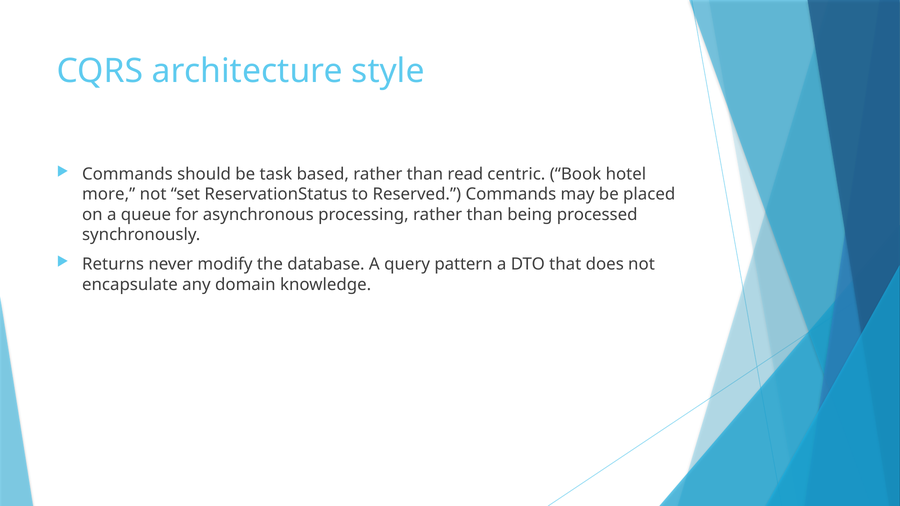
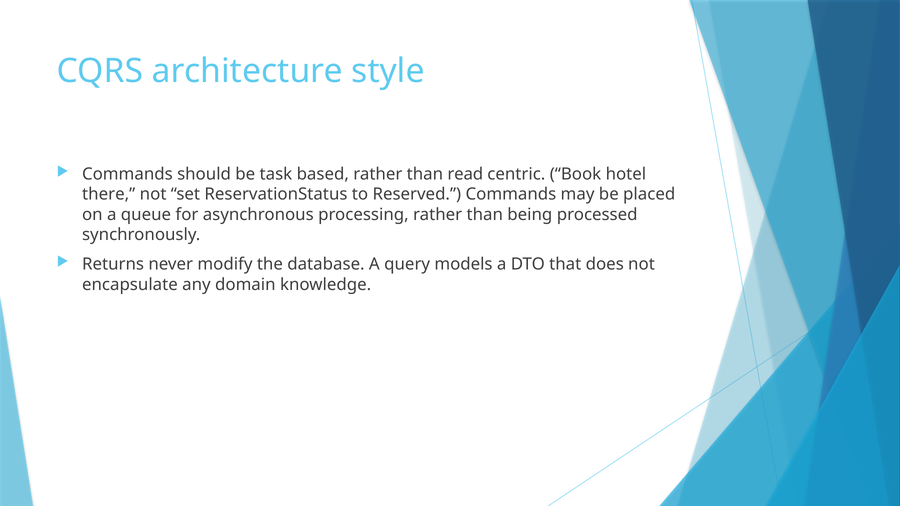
more: more -> there
pattern: pattern -> models
